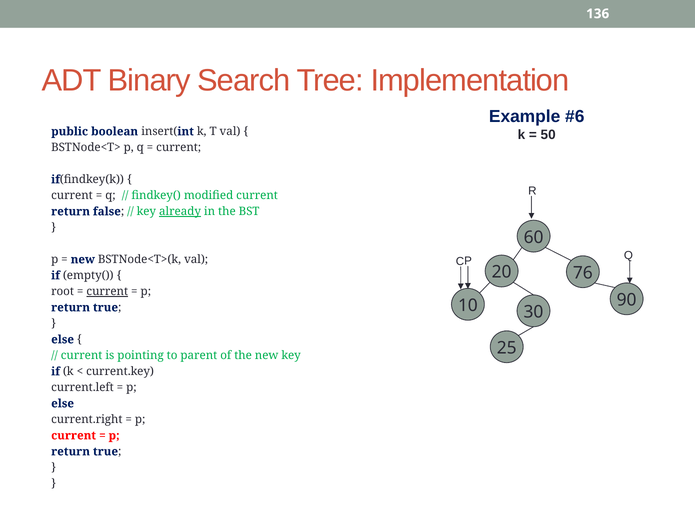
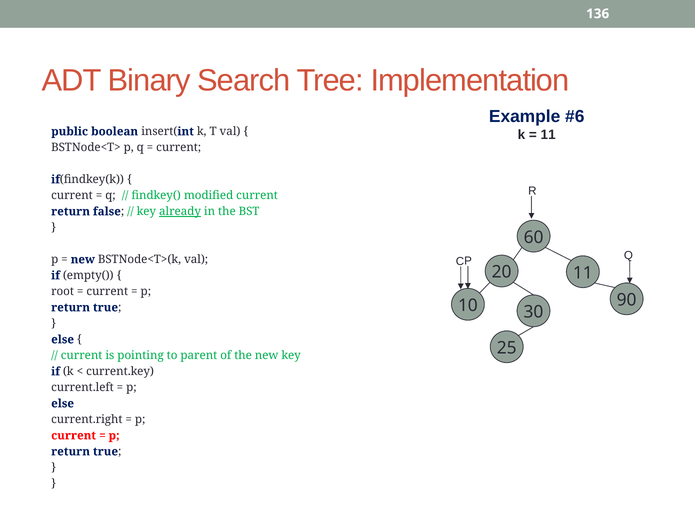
50 at (548, 135): 50 -> 11
20 76: 76 -> 11
current at (107, 291) underline: present -> none
